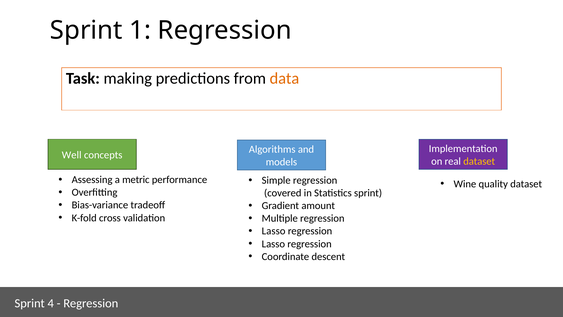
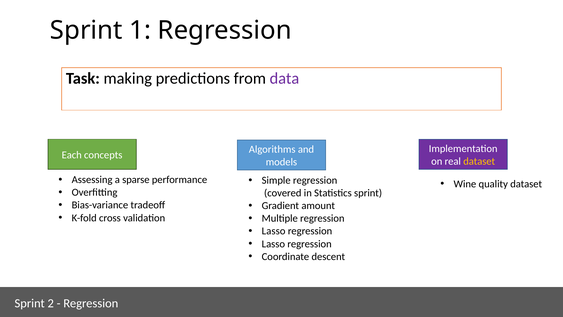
data colour: orange -> purple
Well: Well -> Each
metric: metric -> sparse
4: 4 -> 2
